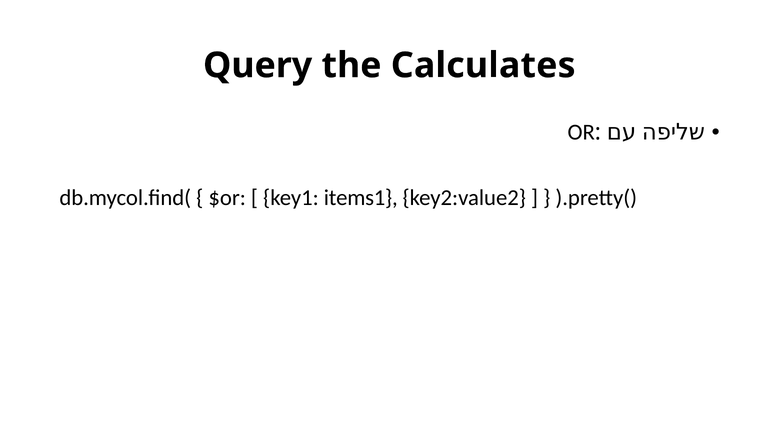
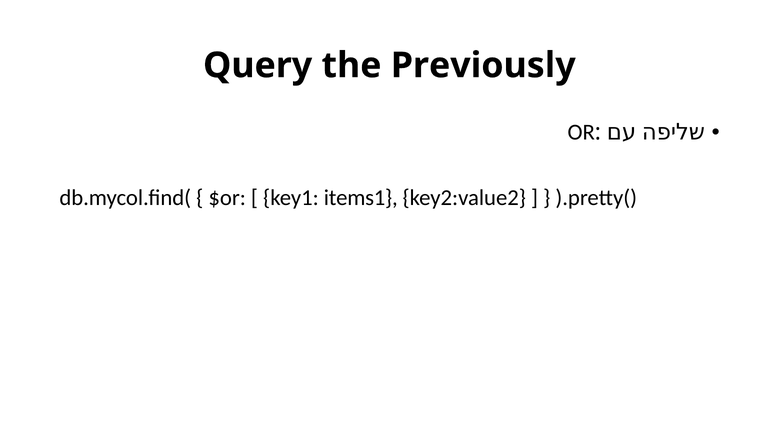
Calculates: Calculates -> Previously
